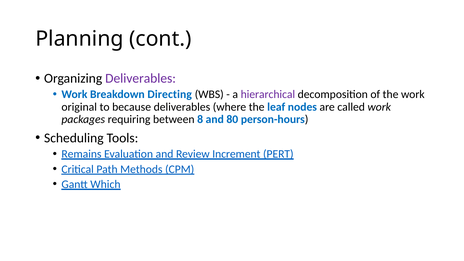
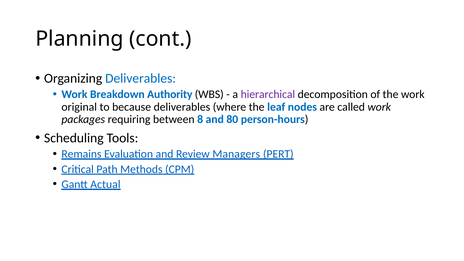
Deliverables at (141, 78) colour: purple -> blue
Directing: Directing -> Authority
Increment: Increment -> Managers
Which: Which -> Actual
